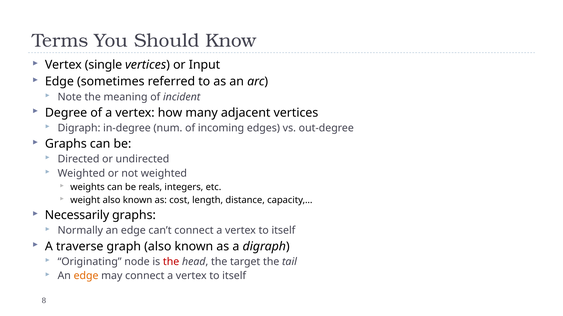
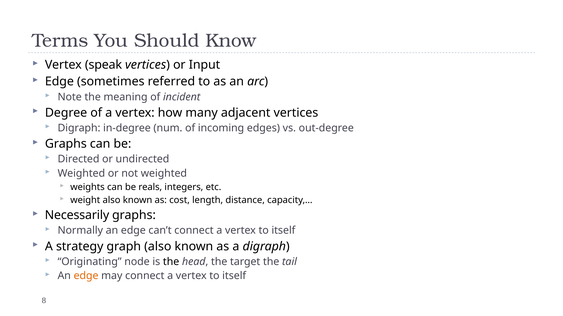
single: single -> speak
traverse: traverse -> strategy
the at (171, 262) colour: red -> black
